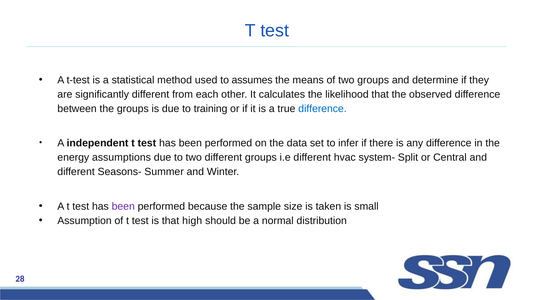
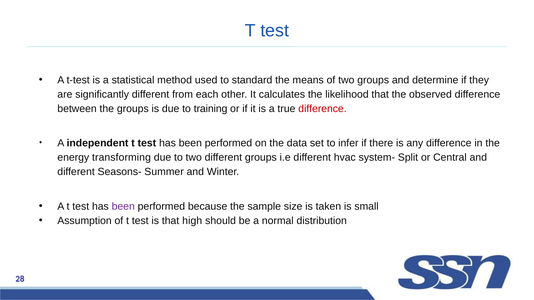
assumes: assumes -> standard
difference at (322, 109) colour: blue -> red
assumptions: assumptions -> transforming
